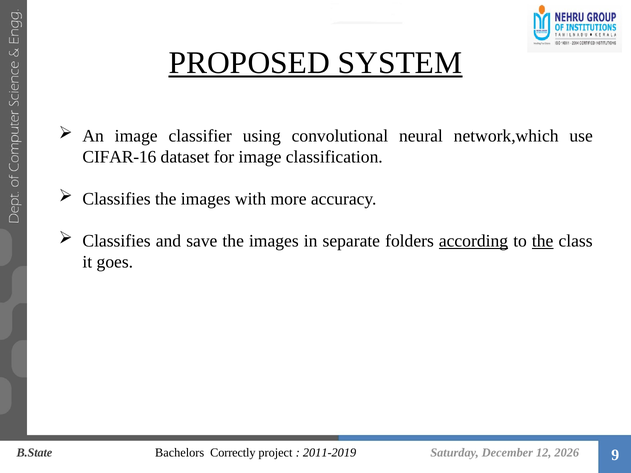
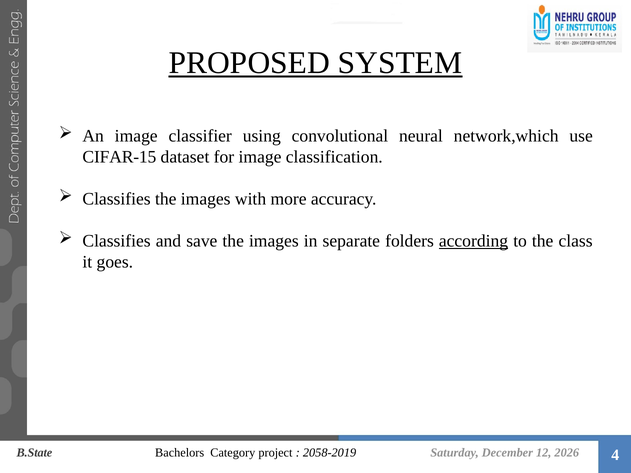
CIFAR-16: CIFAR-16 -> CIFAR-15
the at (543, 241) underline: present -> none
Correctly: Correctly -> Category
2011-2019: 2011-2019 -> 2058-2019
9: 9 -> 4
